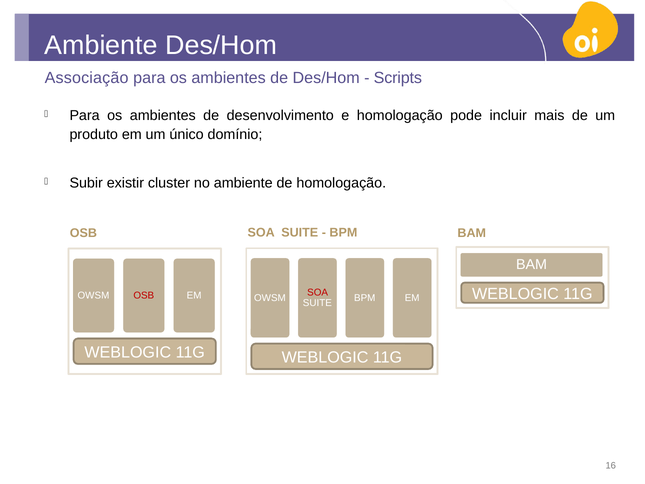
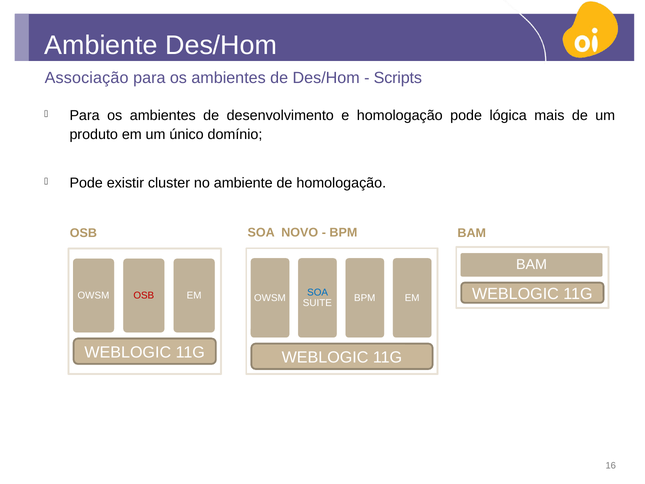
incluir: incluir -> lógica
Subir at (86, 183): Subir -> Pode
SUITE at (300, 233): SUITE -> NOVO
SOA at (318, 292) colour: red -> blue
